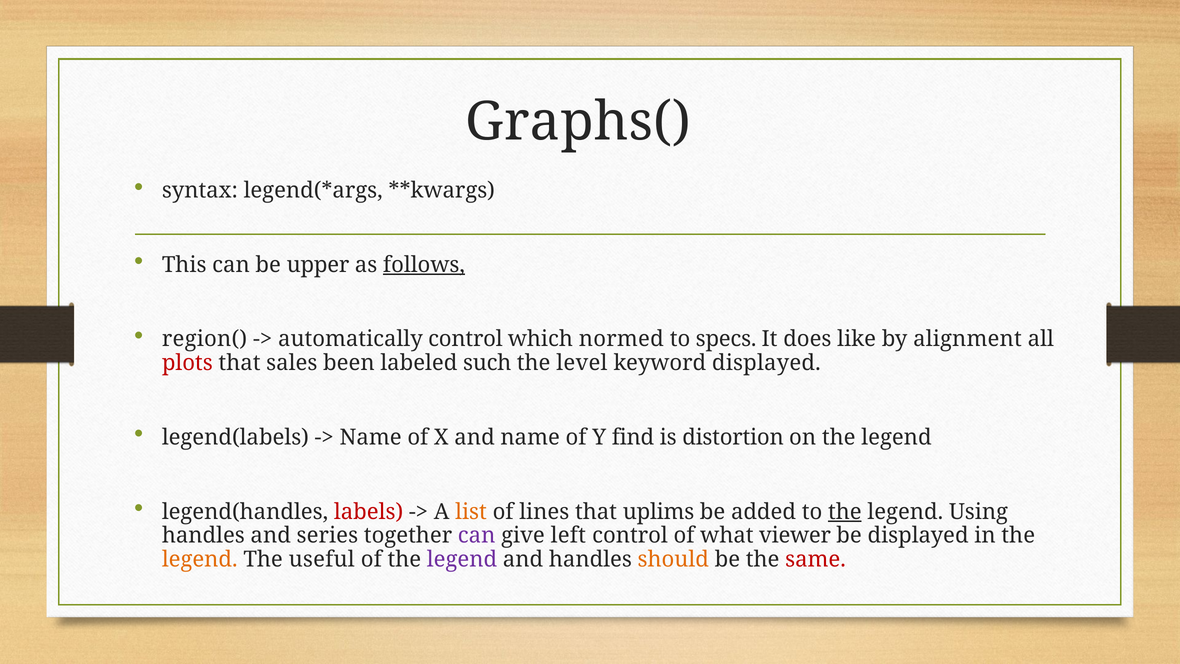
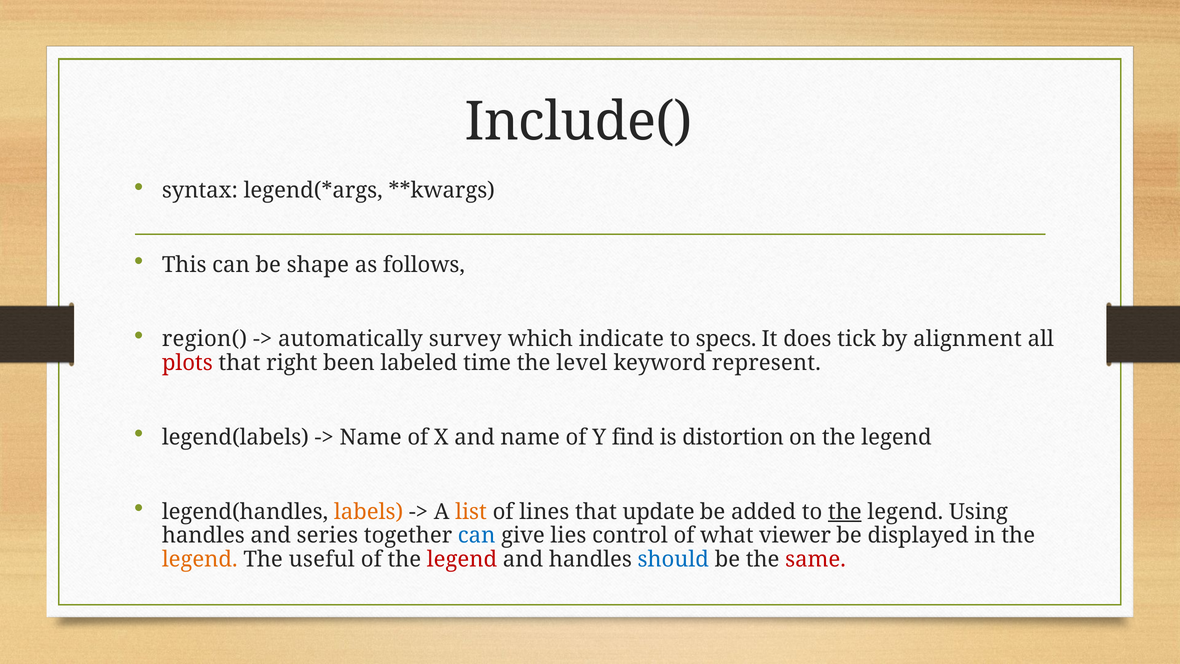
Graphs(: Graphs( -> Include(
upper: upper -> shape
follows underline: present -> none
automatically control: control -> survey
normed: normed -> indicate
like: like -> tick
sales: sales -> right
such: such -> time
keyword displayed: displayed -> represent
labels colour: red -> orange
uplims: uplims -> update
can at (477, 535) colour: purple -> blue
left: left -> lies
legend at (462, 559) colour: purple -> red
should colour: orange -> blue
